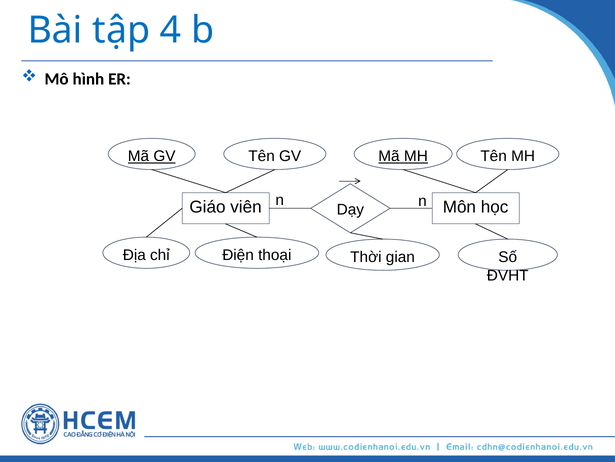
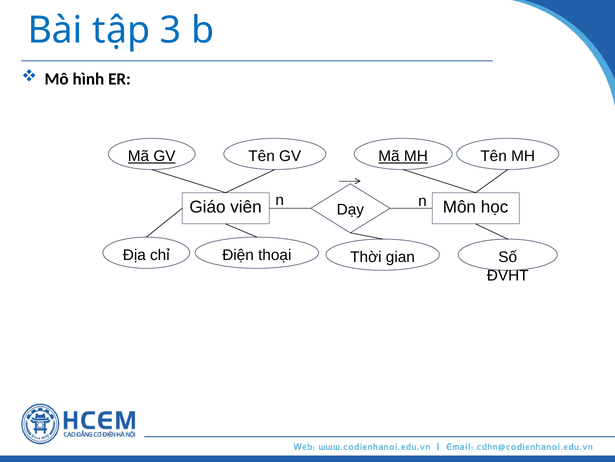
4: 4 -> 3
